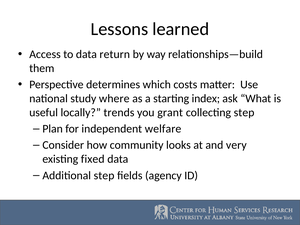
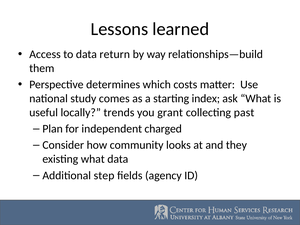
where: where -> comes
collecting step: step -> past
welfare: welfare -> charged
very: very -> they
existing fixed: fixed -> what
